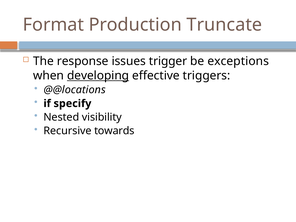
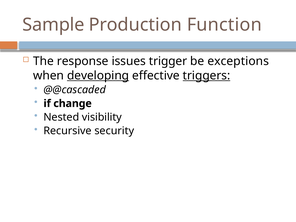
Format: Format -> Sample
Truncate: Truncate -> Function
triggers underline: none -> present
@@locations: @@locations -> @@cascaded
specify: specify -> change
towards: towards -> security
